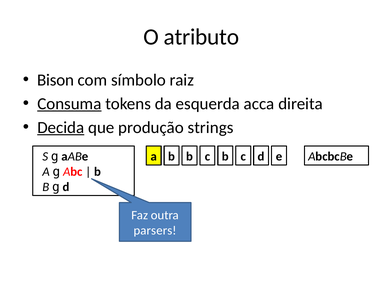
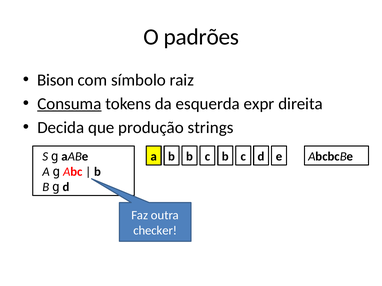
atributo: atributo -> padrões
acca: acca -> expr
Decida underline: present -> none
parsers: parsers -> checker
